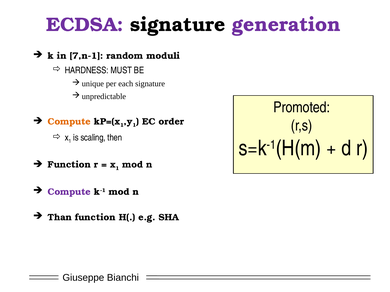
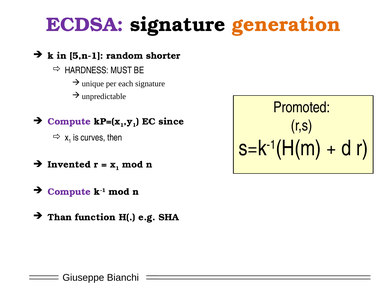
generation colour: purple -> orange
7,n-1: 7,n-1 -> 5,n-1
moduli: moduli -> shorter
Compute at (69, 122) colour: orange -> purple
order: order -> since
scaling: scaling -> curves
Function at (69, 165): Function -> Invented
